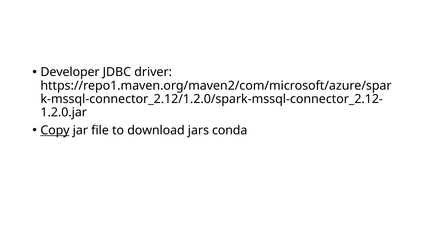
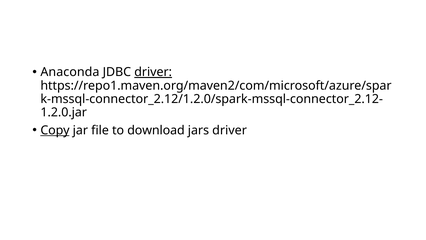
Developer: Developer -> Anaconda
driver at (153, 72) underline: none -> present
jars conda: conda -> driver
